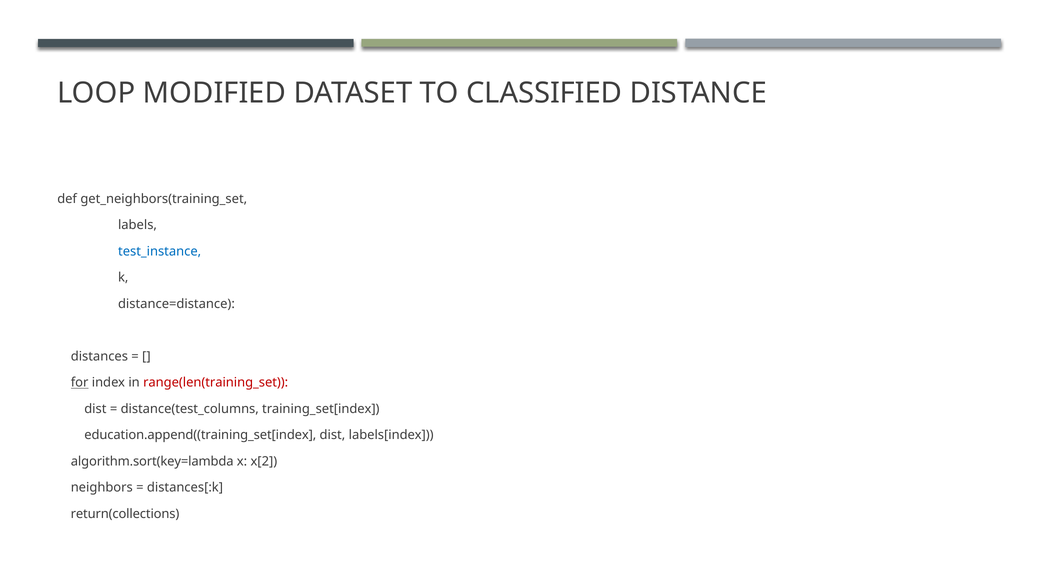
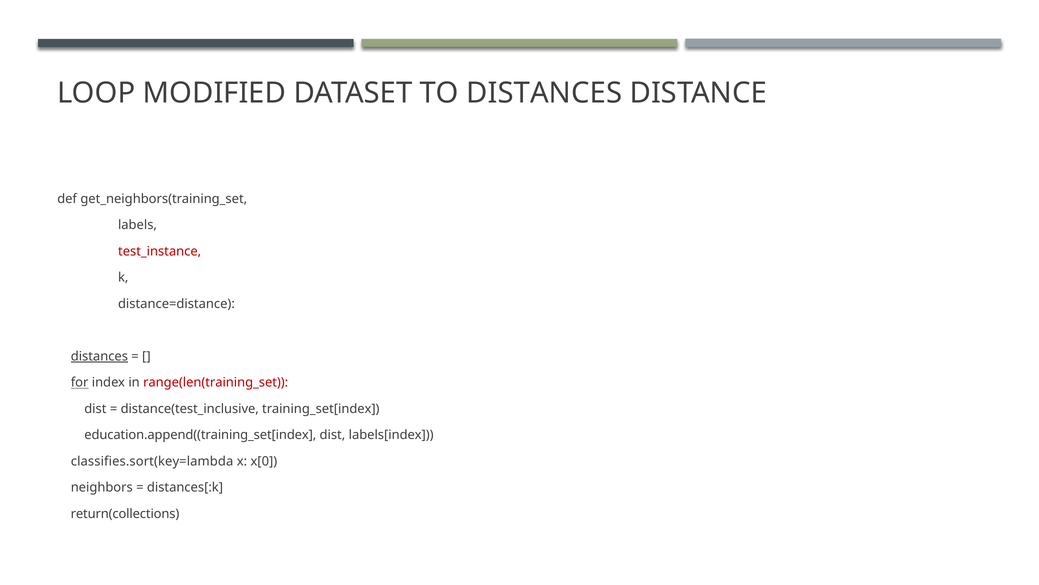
TO CLASSIFIED: CLASSIFIED -> DISTANCES
test_instance colour: blue -> red
distances at (99, 356) underline: none -> present
distance(test_columns: distance(test_columns -> distance(test_inclusive
algorithm.sort(key=lambda: algorithm.sort(key=lambda -> classifies.sort(key=lambda
x[2: x[2 -> x[0
